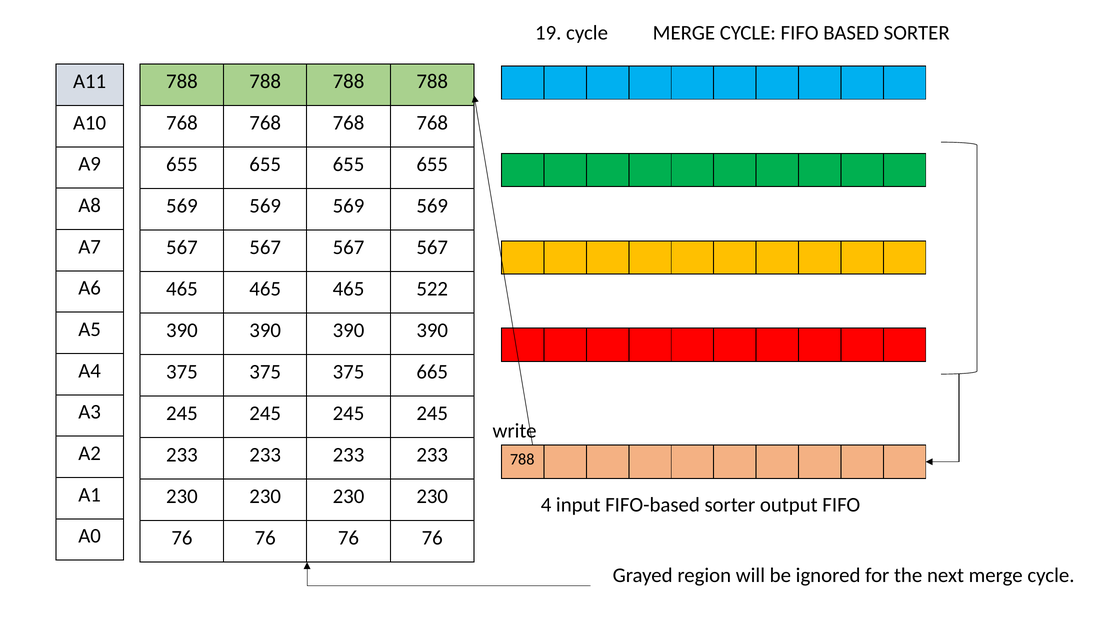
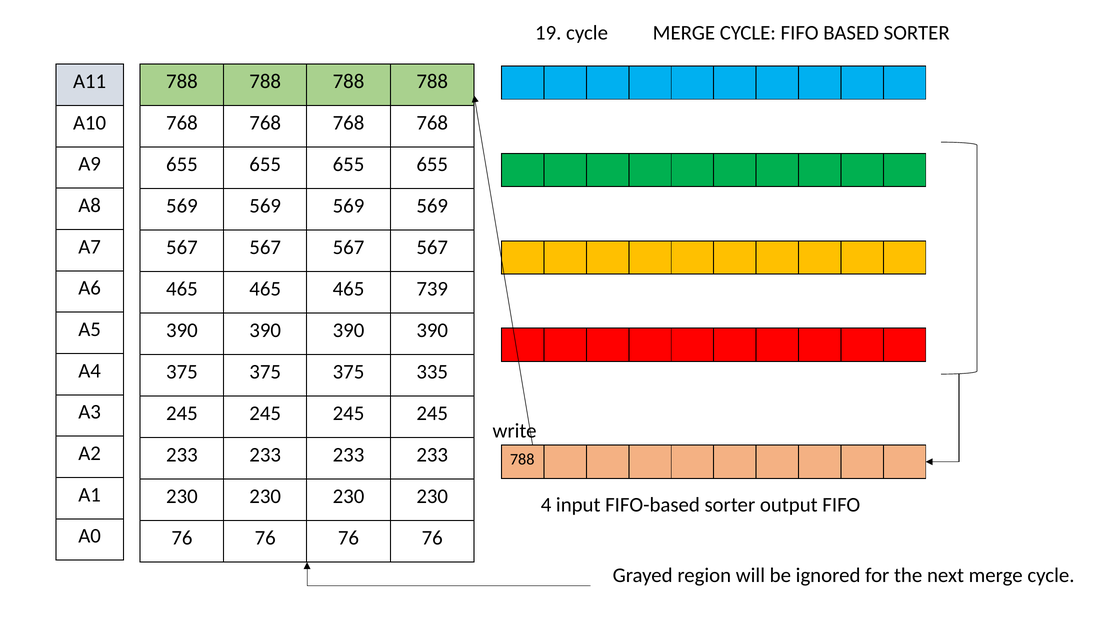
522: 522 -> 739
665: 665 -> 335
